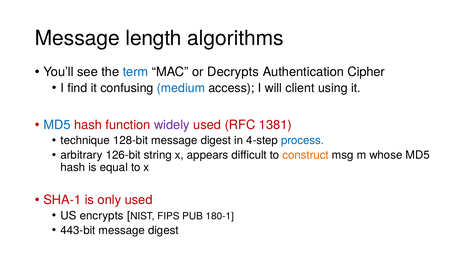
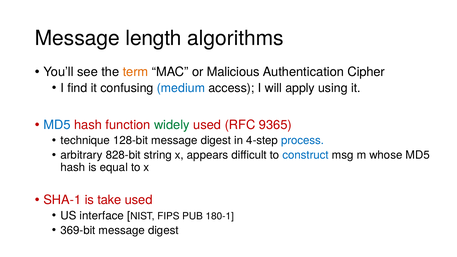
term colour: blue -> orange
Decrypts: Decrypts -> Malicious
client: client -> apply
widely colour: purple -> green
1381: 1381 -> 9365
126-bit: 126-bit -> 828-bit
construct colour: orange -> blue
only: only -> take
encrypts: encrypts -> interface
443-bit: 443-bit -> 369-bit
